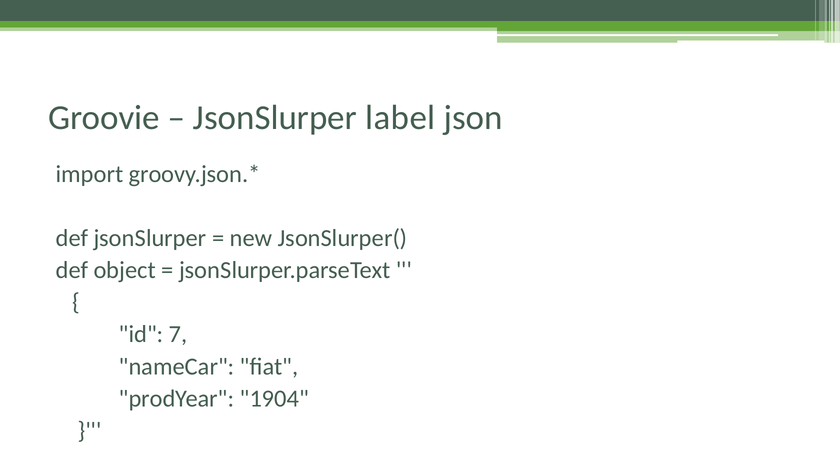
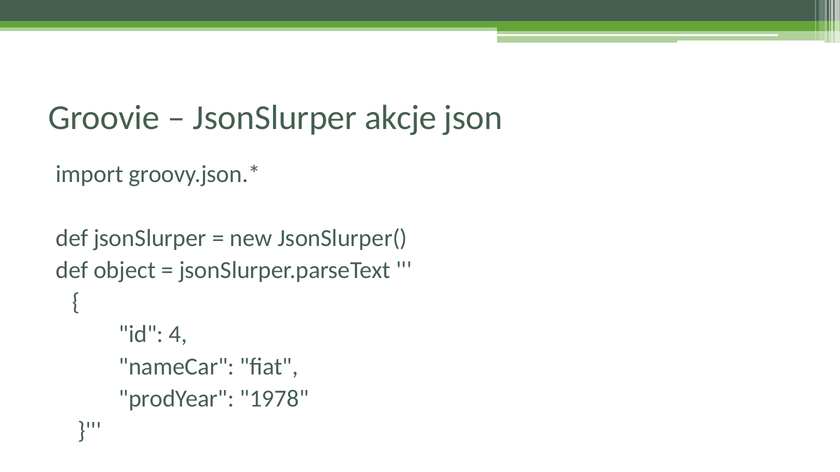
label: label -> akcje
7: 7 -> 4
1904: 1904 -> 1978
